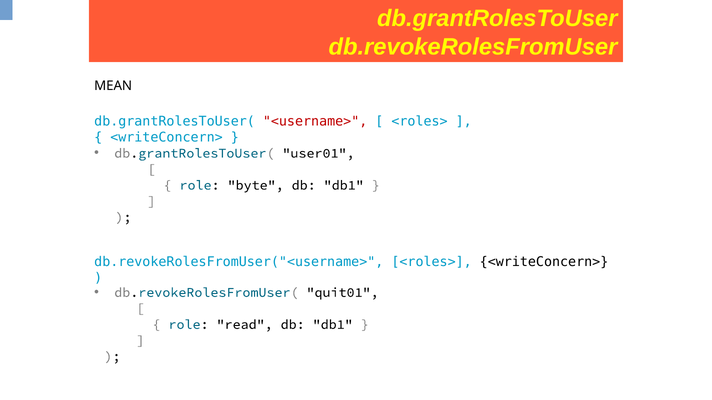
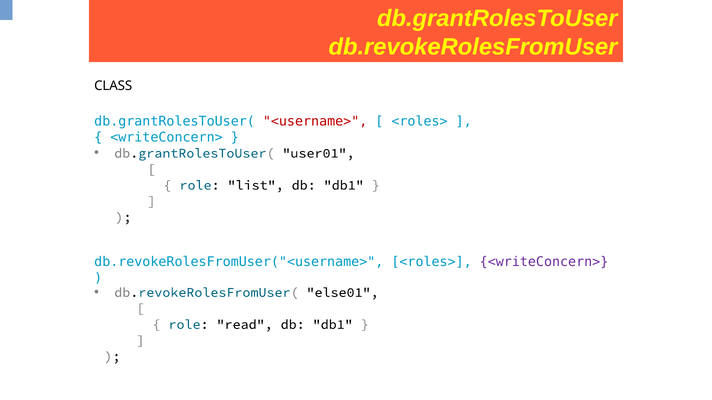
MEAN: MEAN -> CLASS
byte: byte -> list
<writeConcern> at (544, 262) colour: black -> purple
quit01: quit01 -> else01
